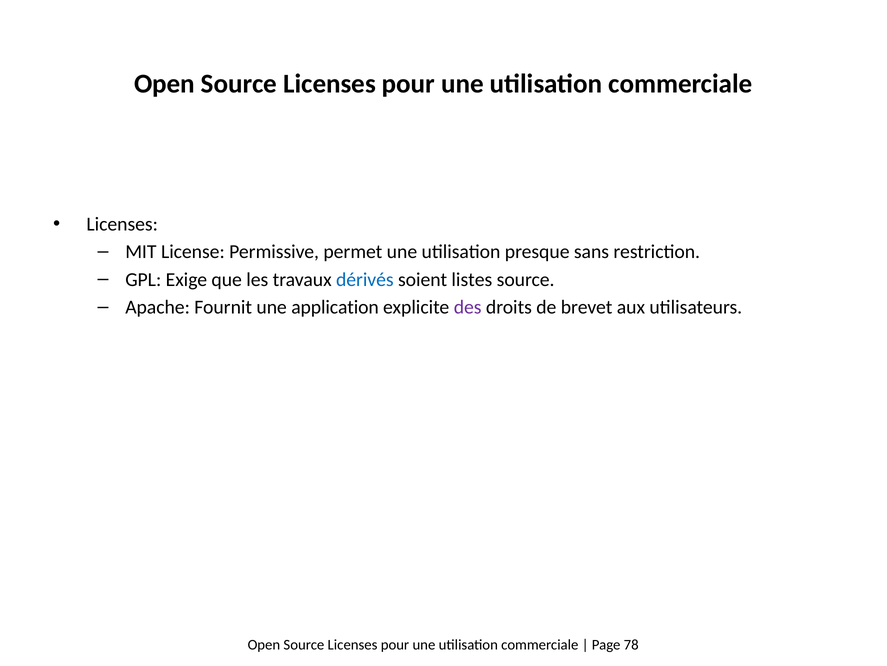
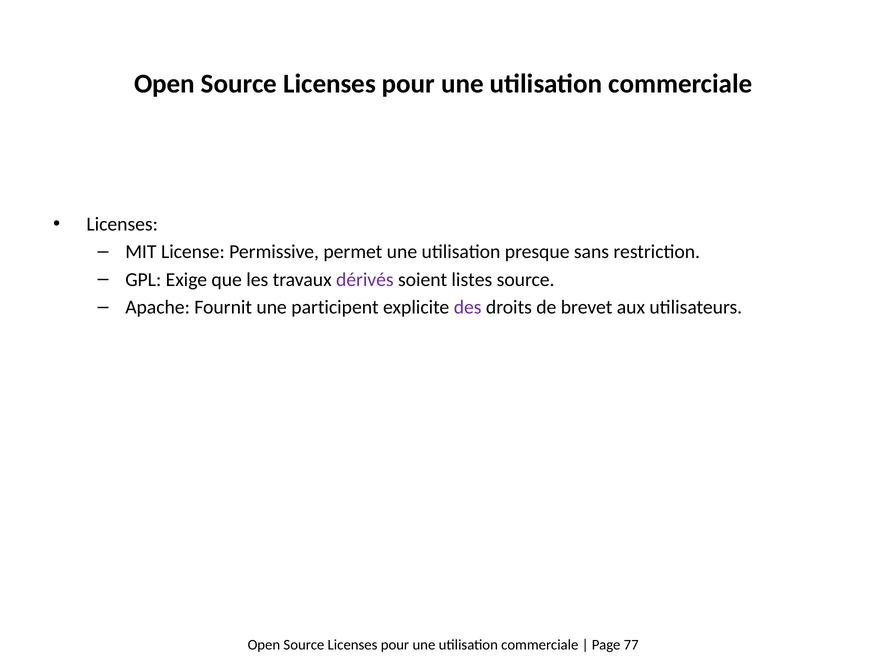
dérivés colour: blue -> purple
application: application -> participent
78: 78 -> 77
